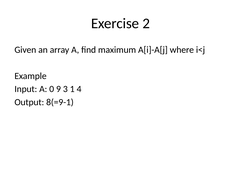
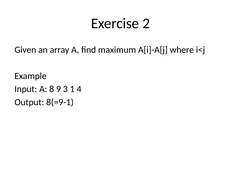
0: 0 -> 8
